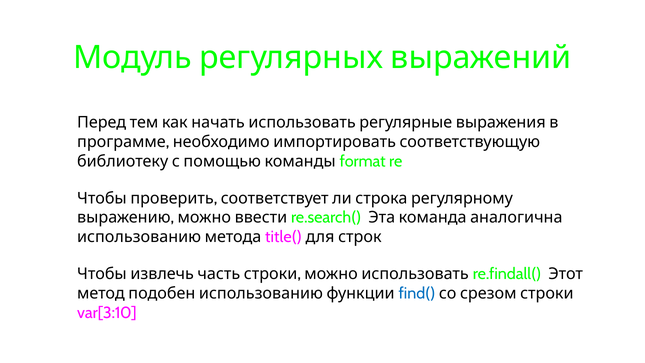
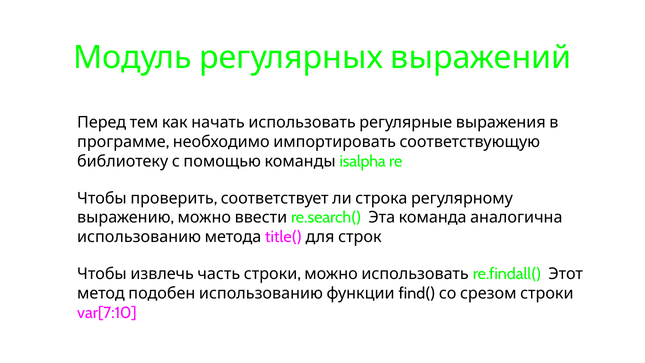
format: format -> isalpha
find( colour: blue -> black
var[3:10: var[3:10 -> var[7:10
